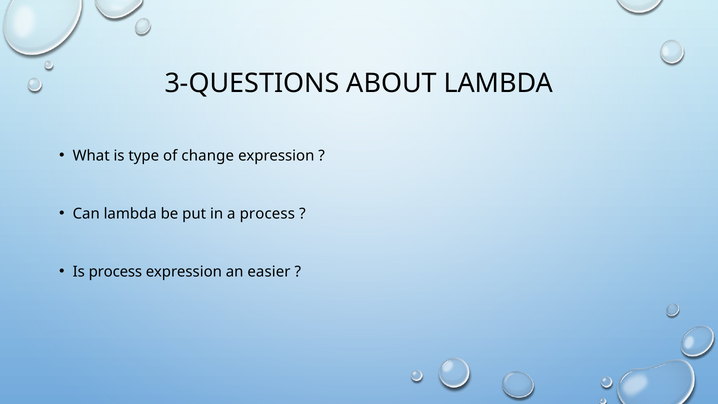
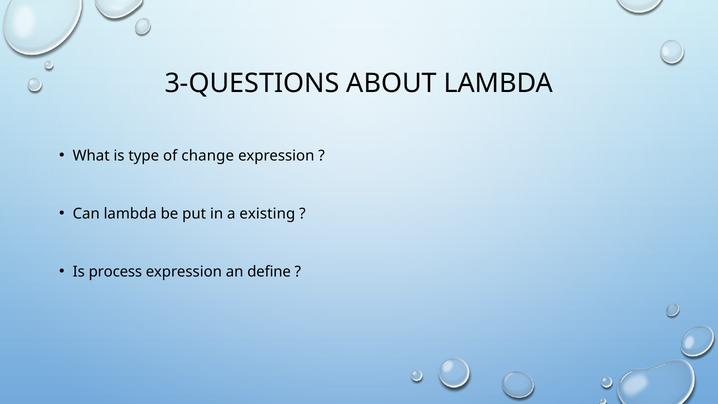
a process: process -> existing
easier: easier -> define
